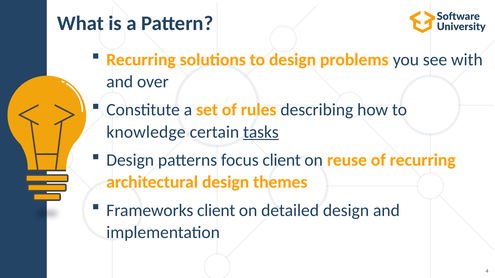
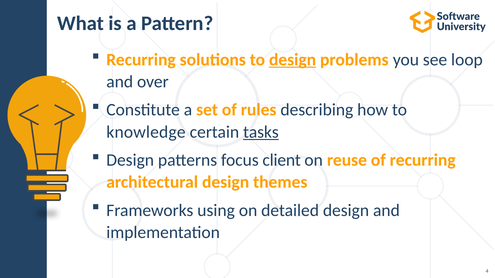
design at (293, 60) underline: none -> present
with: with -> loop
Frameworks client: client -> using
